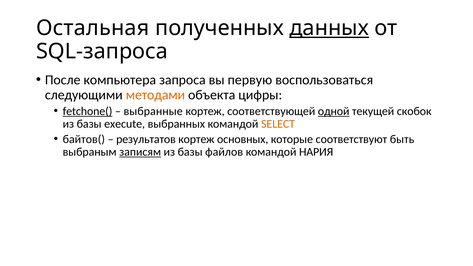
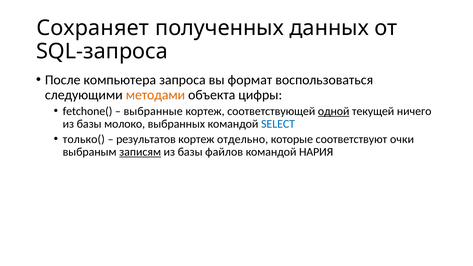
Остальная: Остальная -> Сохраняет
данных underline: present -> none
первую: первую -> формат
fetchone( underline: present -> none
скобок: скобок -> ничего
execute: execute -> молоко
SELECT colour: orange -> blue
байтов(: байтов( -> только(
основных: основных -> отдельно
быть: быть -> очки
